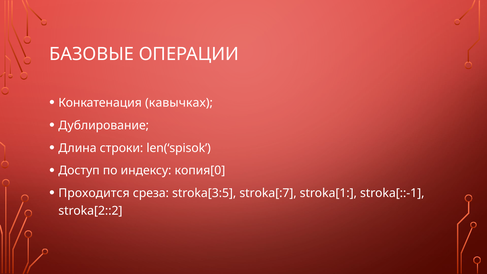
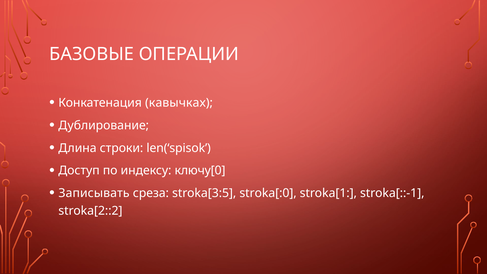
копия[0: копия[0 -> ключу[0
Проходится: Проходится -> Записывать
stroka[:7: stroka[:7 -> stroka[:0
